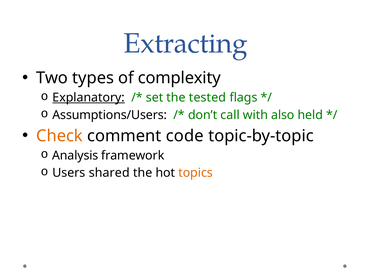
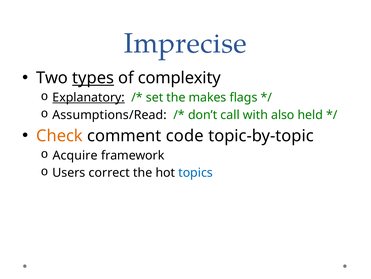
Extracting: Extracting -> Imprecise
types underline: none -> present
tested: tested -> makes
Assumptions/Users: Assumptions/Users -> Assumptions/Read
Analysis: Analysis -> Acquire
shared: shared -> correct
topics colour: orange -> blue
